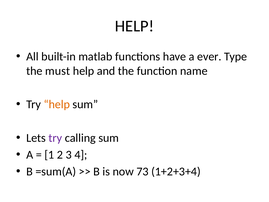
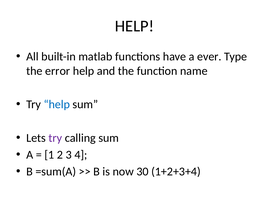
must: must -> error
help at (57, 104) colour: orange -> blue
73: 73 -> 30
